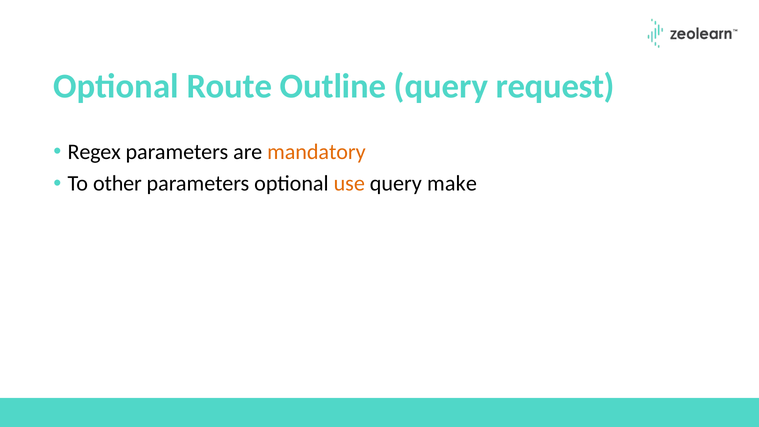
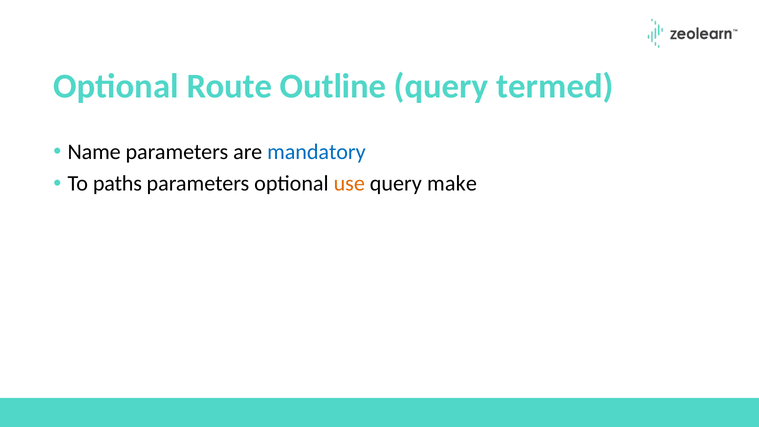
request: request -> termed
Regex: Regex -> Name
mandatory colour: orange -> blue
other: other -> paths
